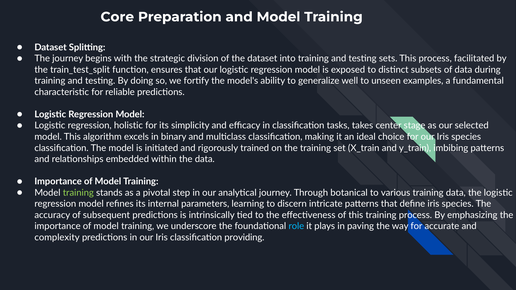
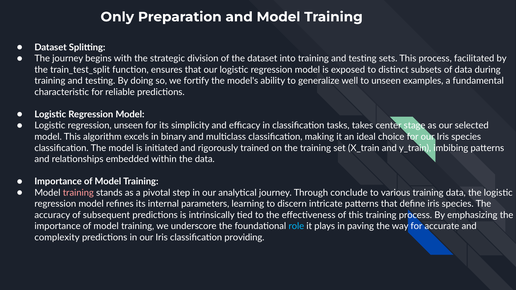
Core: Core -> Only
regression holistic: holistic -> unseen
training at (78, 193) colour: light green -> pink
botanical: botanical -> conclude
